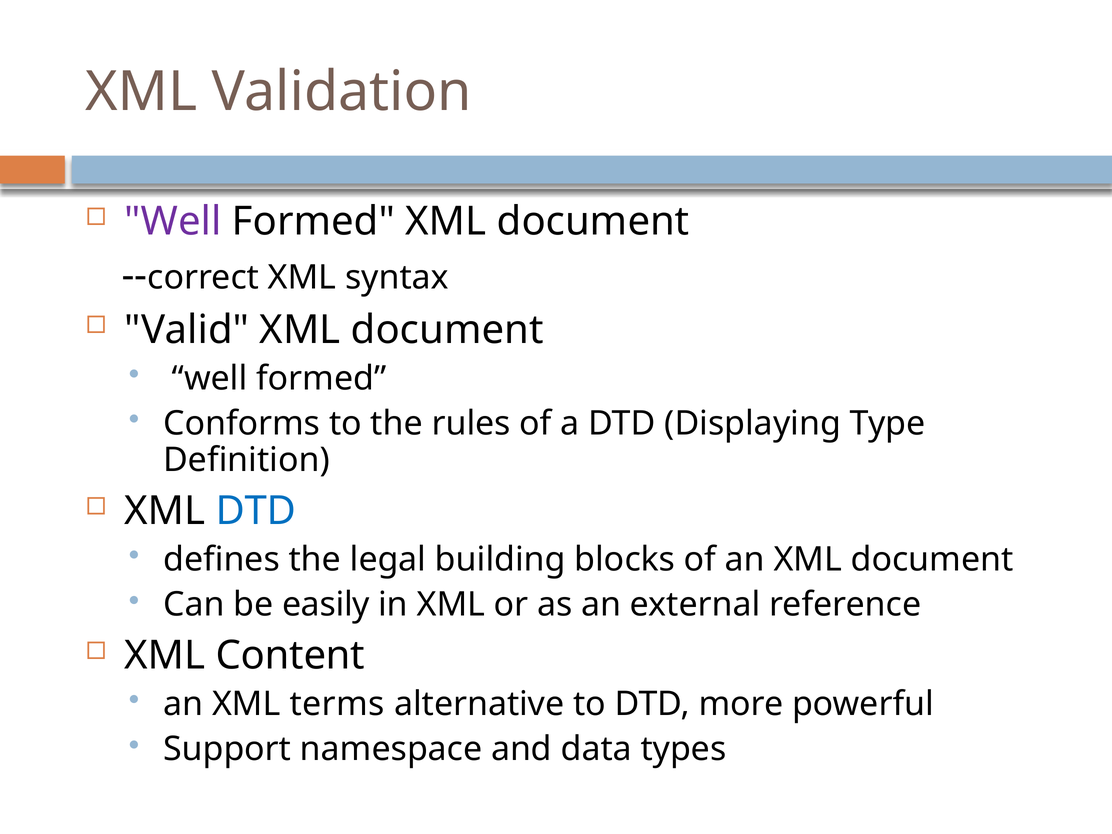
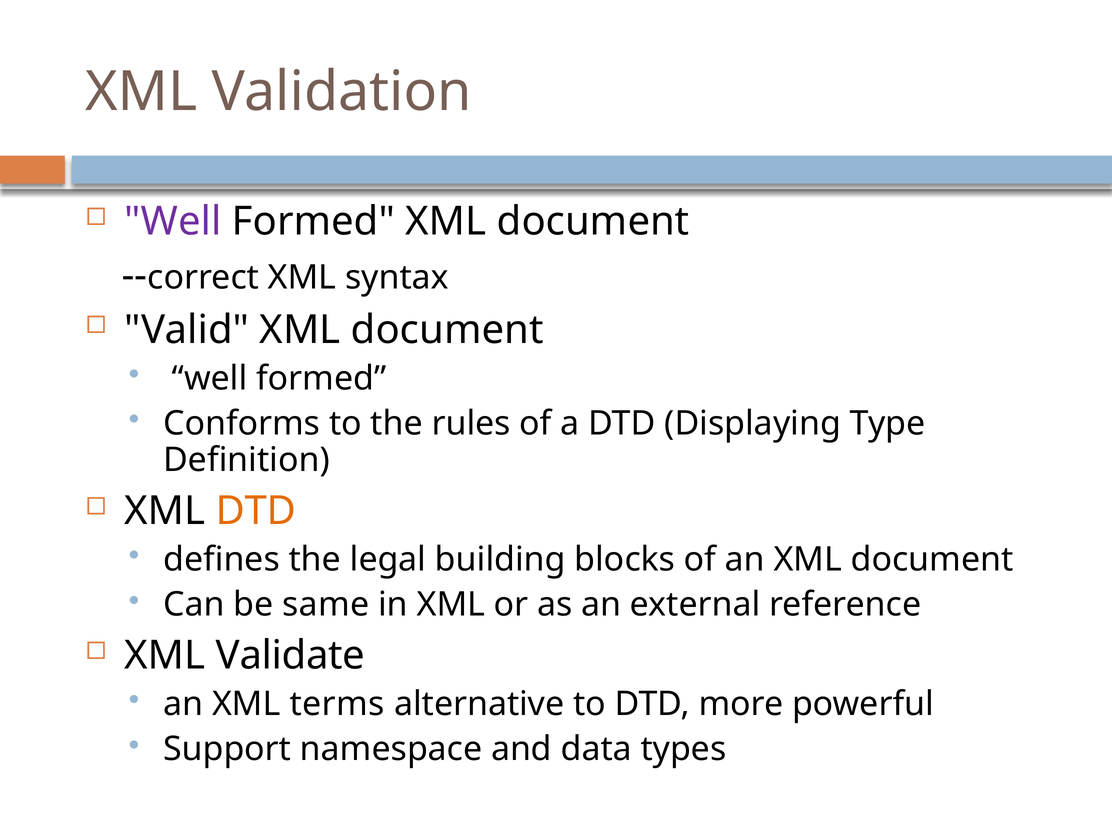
DTD at (256, 511) colour: blue -> orange
easily: easily -> same
Content: Content -> Validate
